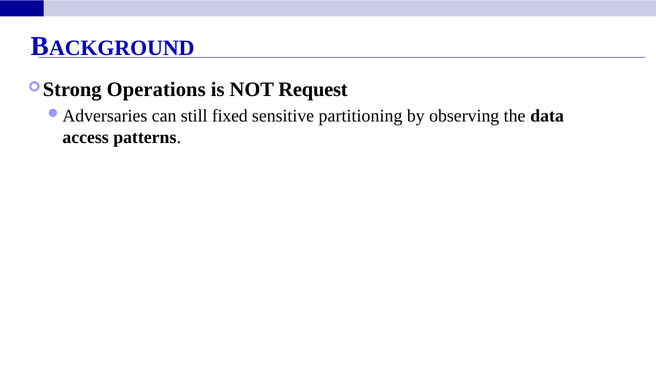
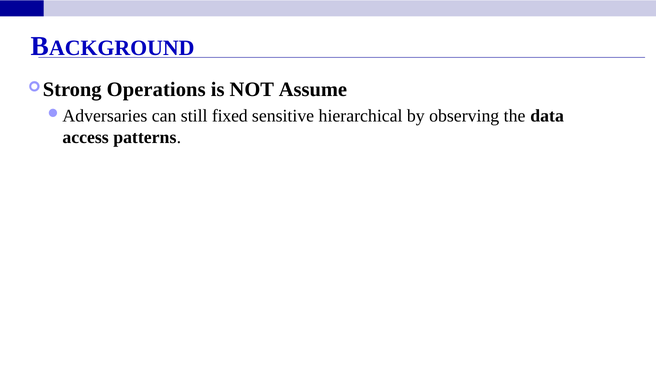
Request: Request -> Assume
partitioning: partitioning -> hierarchical
